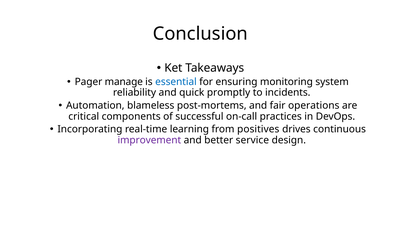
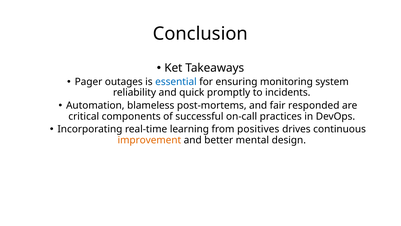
manage: manage -> outages
operations: operations -> responded
improvement colour: purple -> orange
service: service -> mental
